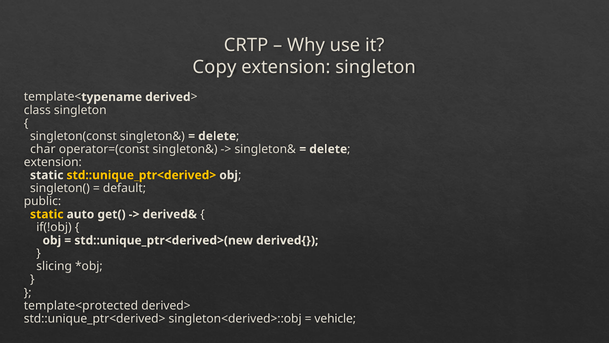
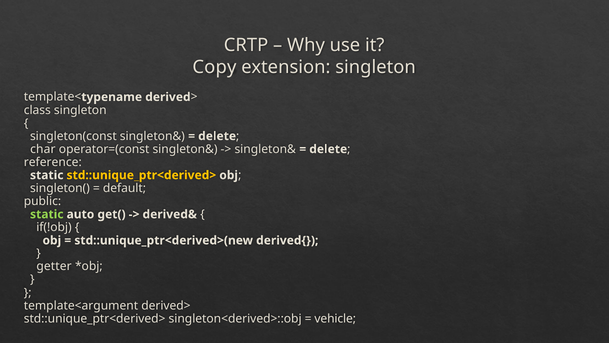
extension at (53, 162): extension -> reference
static at (47, 214) colour: yellow -> light green
slicing: slicing -> getter
template<protected: template<protected -> template<argument
